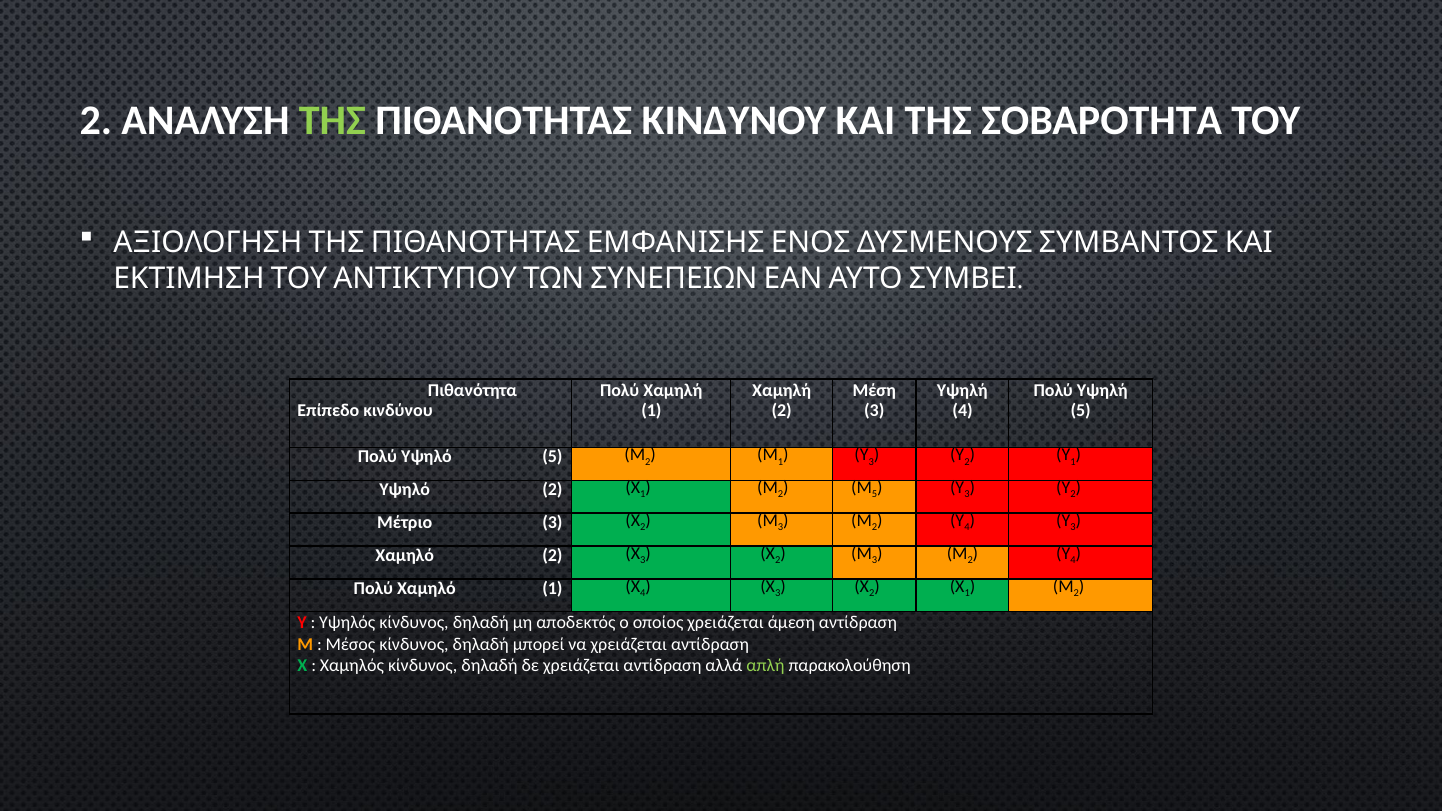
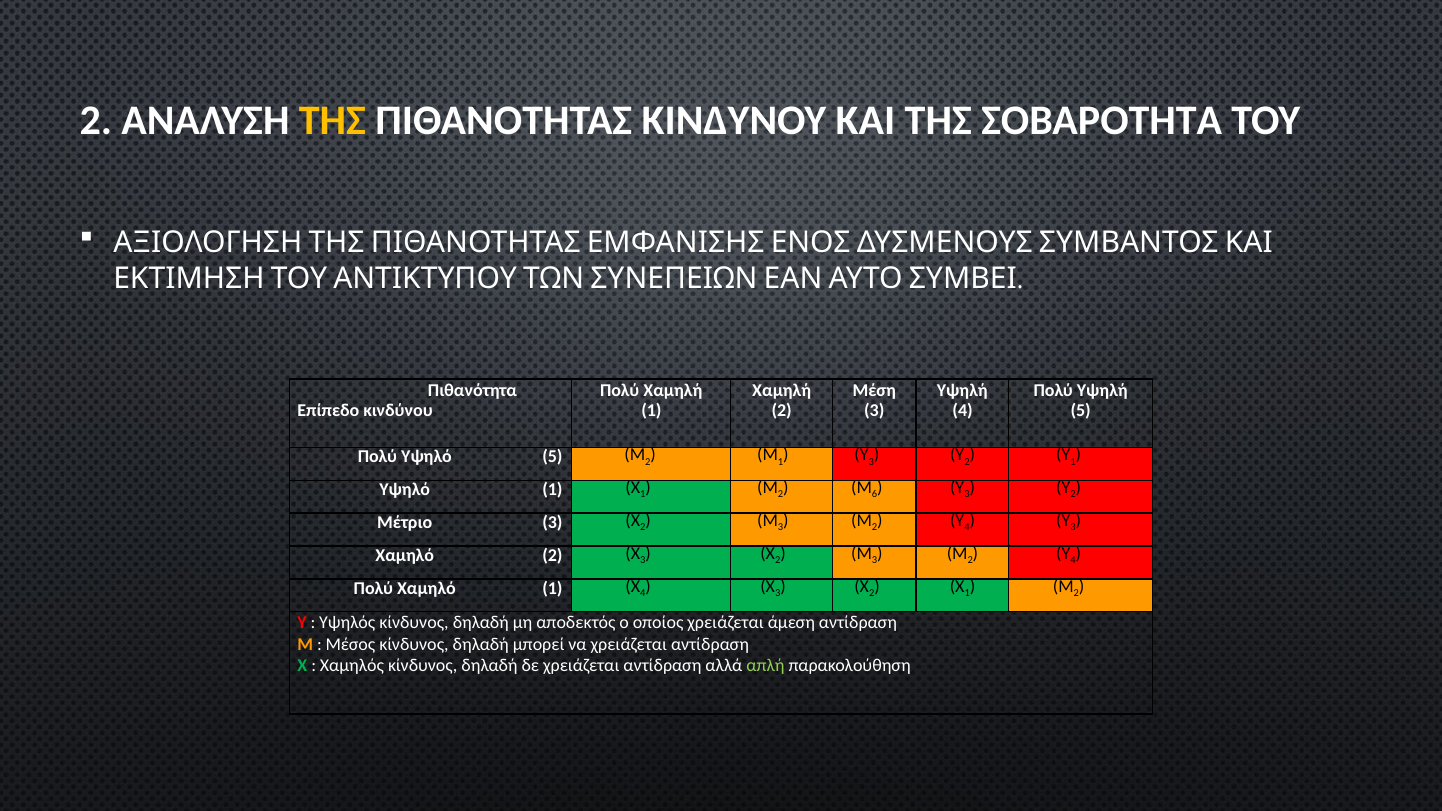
ΤΗΣ at (332, 121) colour: light green -> yellow
Υψηλό 2: 2 -> 1
Μ 5: 5 -> 6
